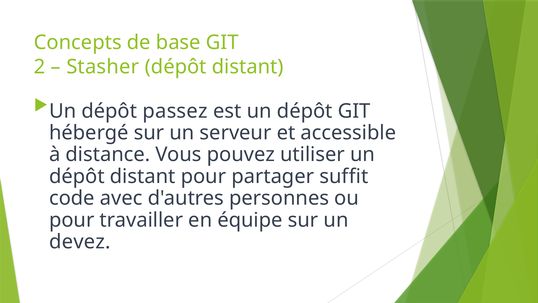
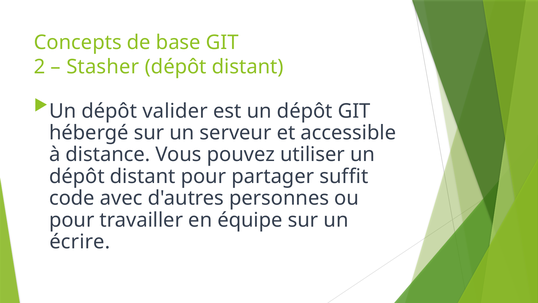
passez: passez -> valider
devez: devez -> écrire
